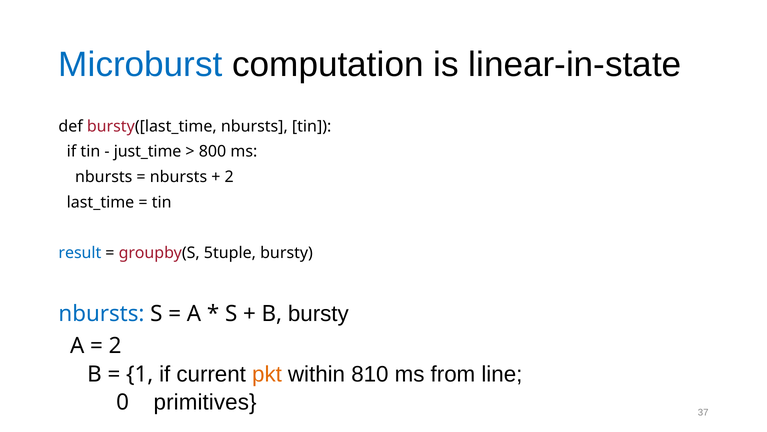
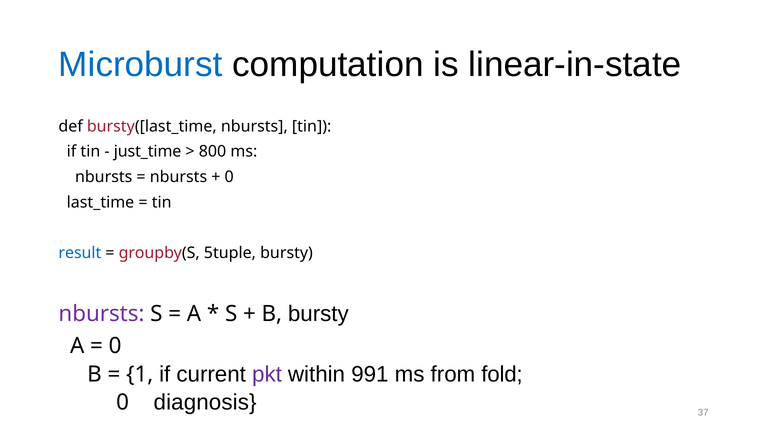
2 at (229, 177): 2 -> 0
nbursts at (101, 313) colour: blue -> purple
2 at (115, 346): 2 -> 0
pkt colour: orange -> purple
810: 810 -> 991
line: line -> fold
primitives: primitives -> diagnosis
